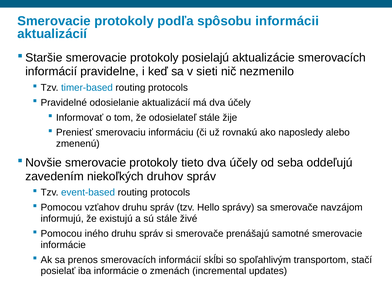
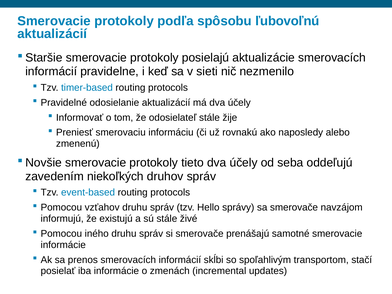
informácii: informácii -> ľubovoľnú
